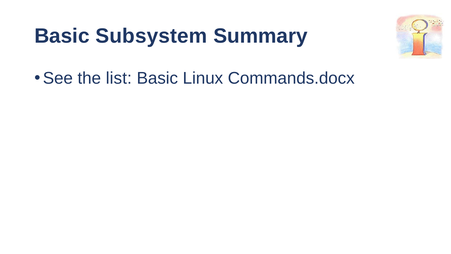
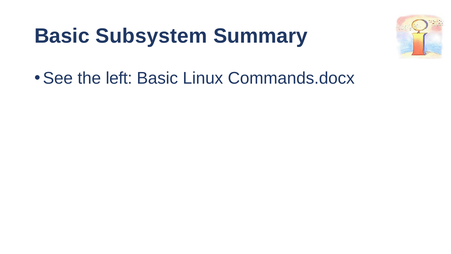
list: list -> left
